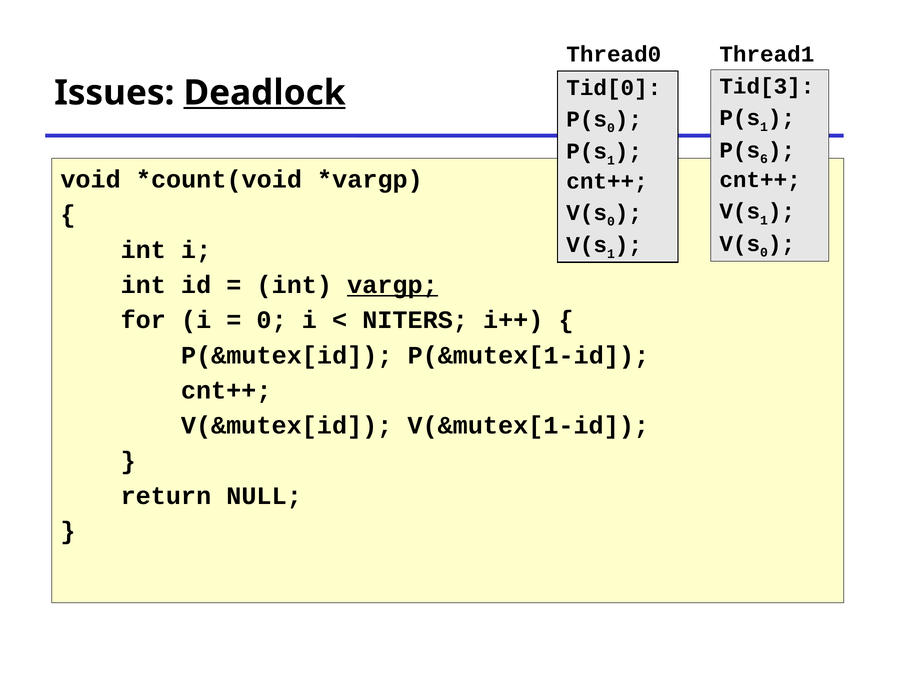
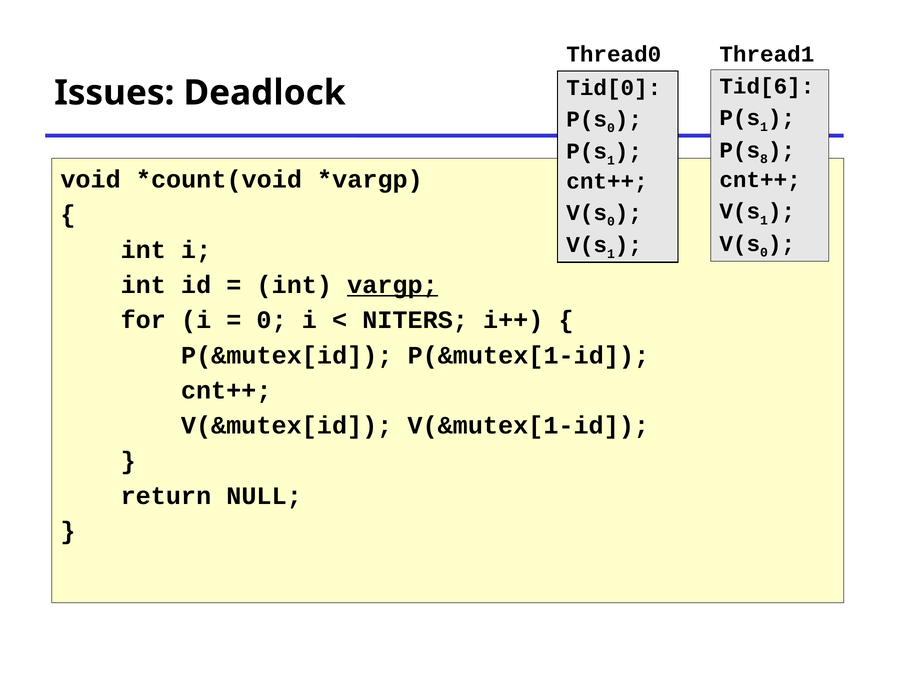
Tid[3: Tid[3 -> Tid[6
Deadlock underline: present -> none
6: 6 -> 8
